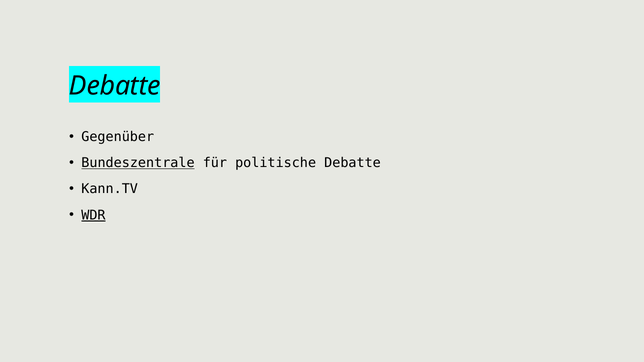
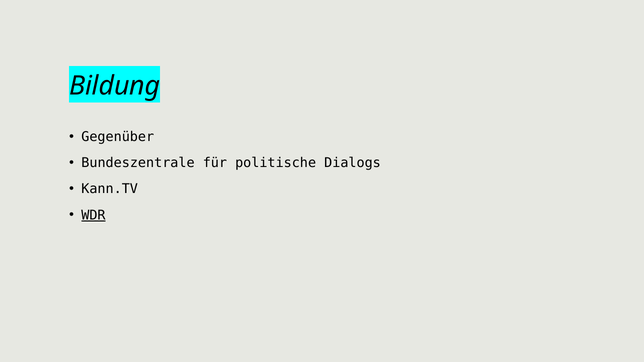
Debatte at (115, 86): Debatte -> Bildung
Bundeszentrale underline: present -> none
politische Debatte: Debatte -> Dialogs
